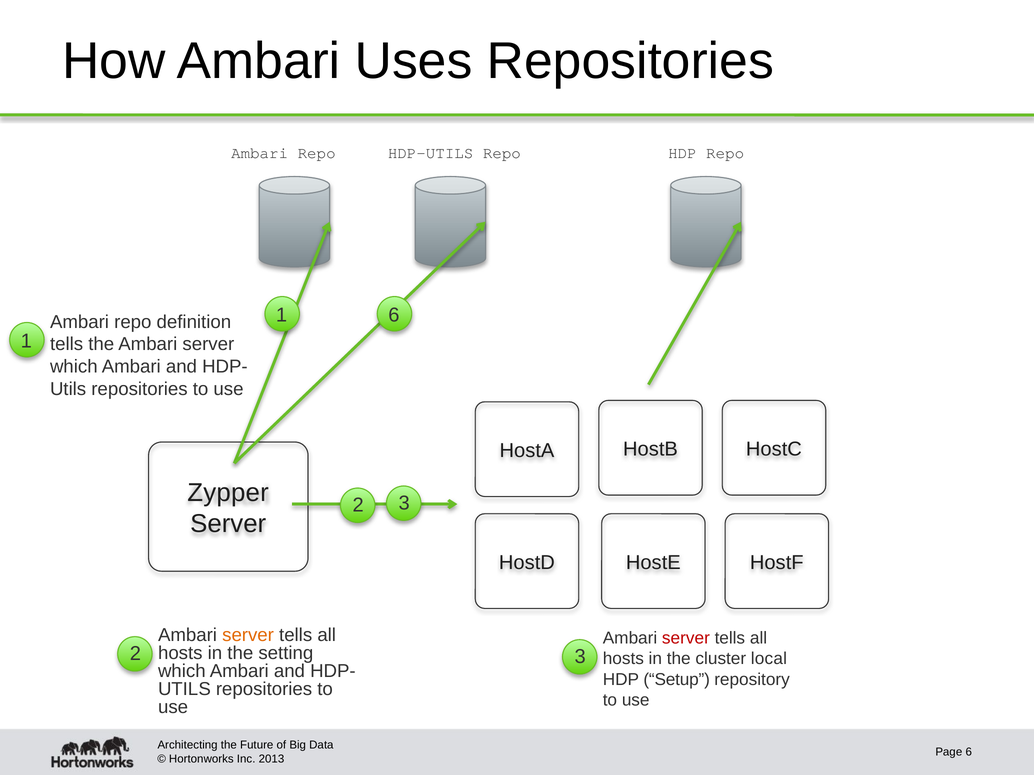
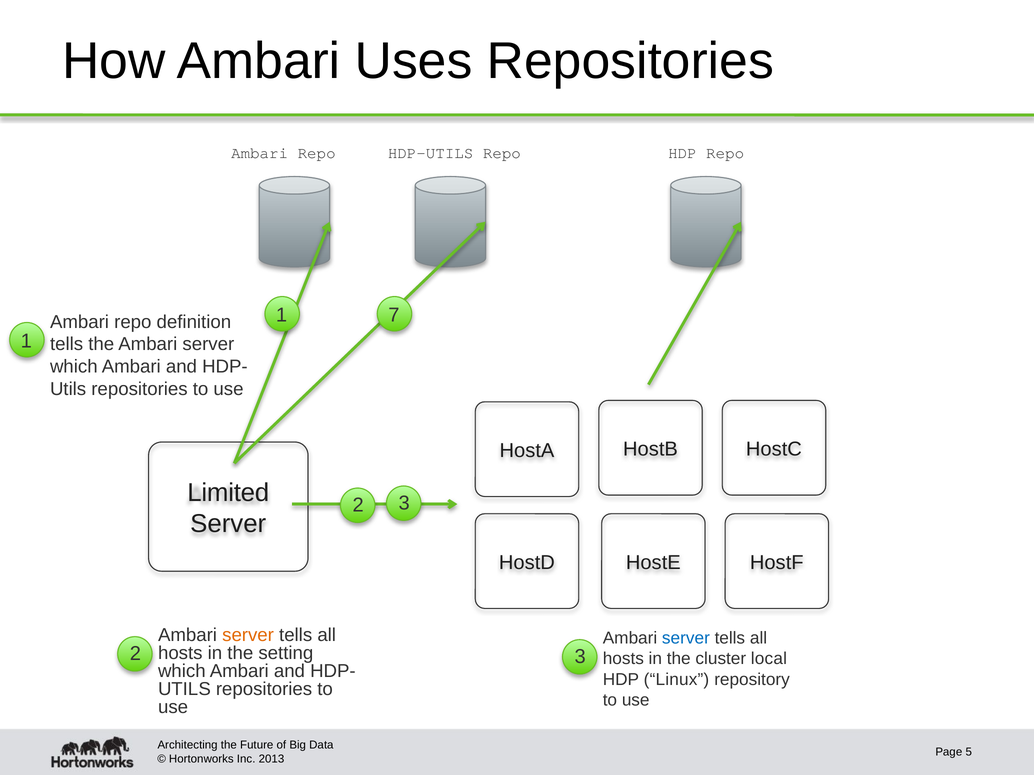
1 6: 6 -> 7
Zypper: Zypper -> Limited
server at (686, 638) colour: red -> blue
Setup: Setup -> Linux
Page 6: 6 -> 5
